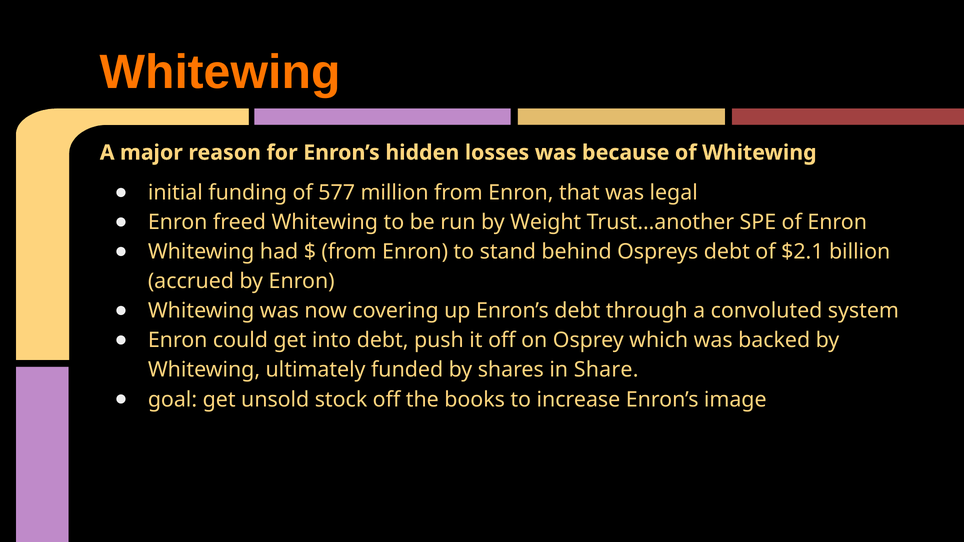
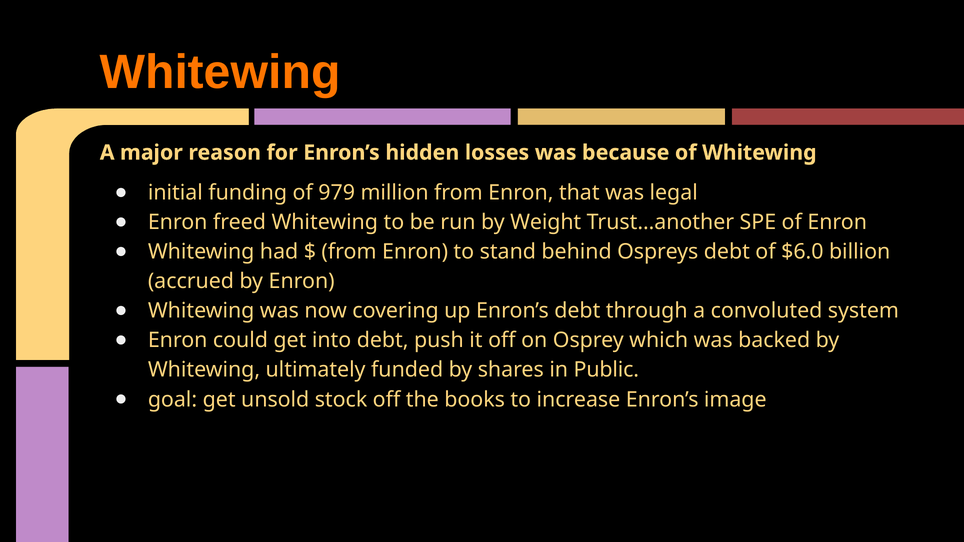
577: 577 -> 979
$2.1: $2.1 -> $6.0
Share: Share -> Public
